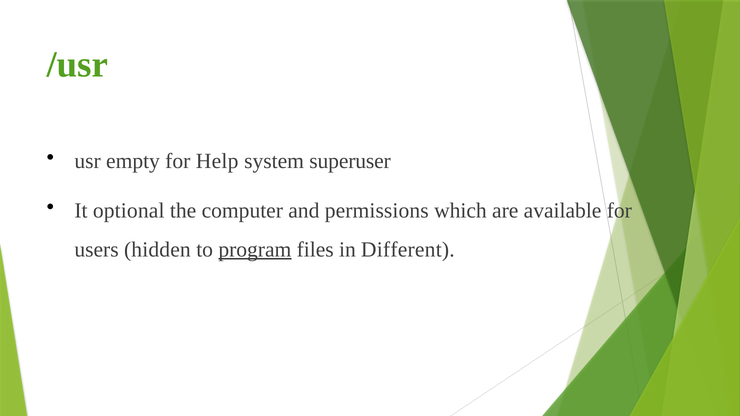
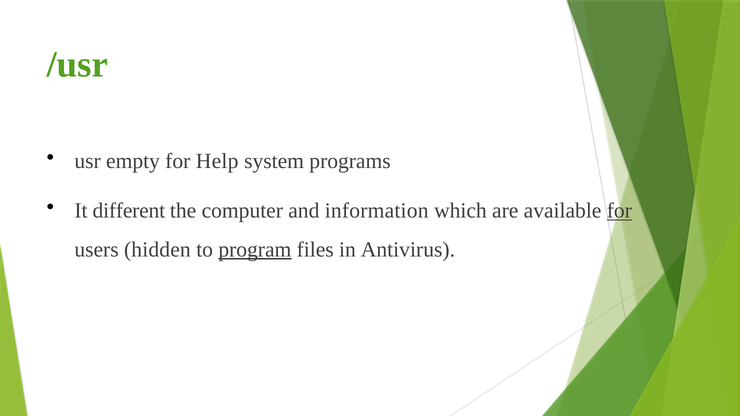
superuser: superuser -> programs
optional: optional -> different
permissions: permissions -> information
for at (619, 211) underline: none -> present
Different: Different -> Antivirus
